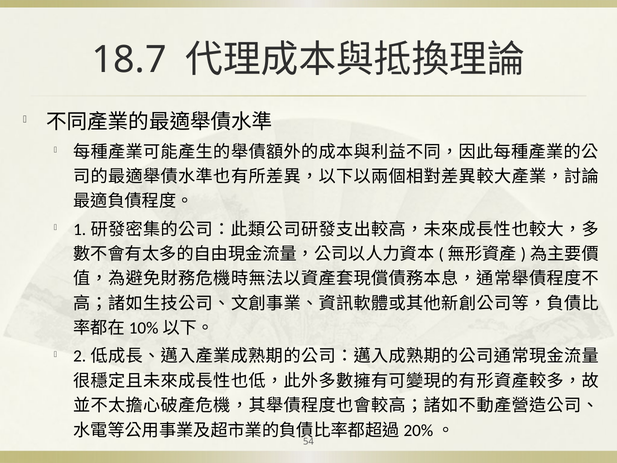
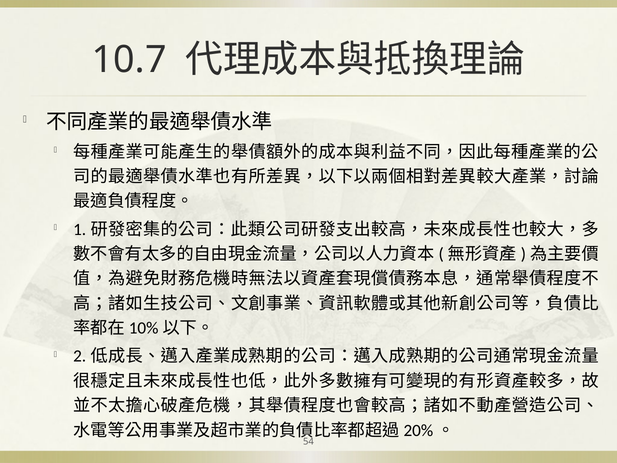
18.7: 18.7 -> 10.7
